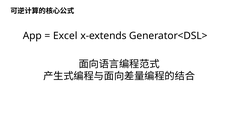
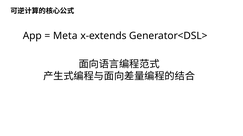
Excel: Excel -> Meta
